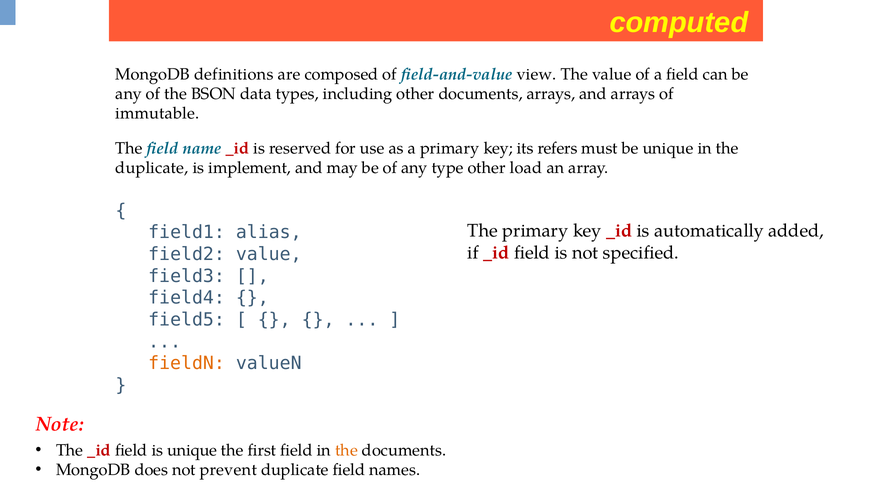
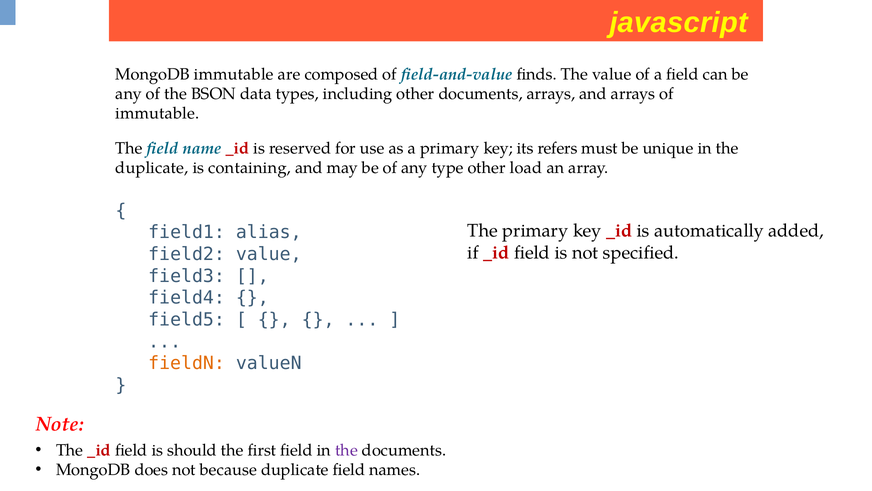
computed: computed -> javascript
MongoDB definitions: definitions -> immutable
view: view -> finds
implement: implement -> containing
is unique: unique -> should
the at (347, 450) colour: orange -> purple
prevent: prevent -> because
